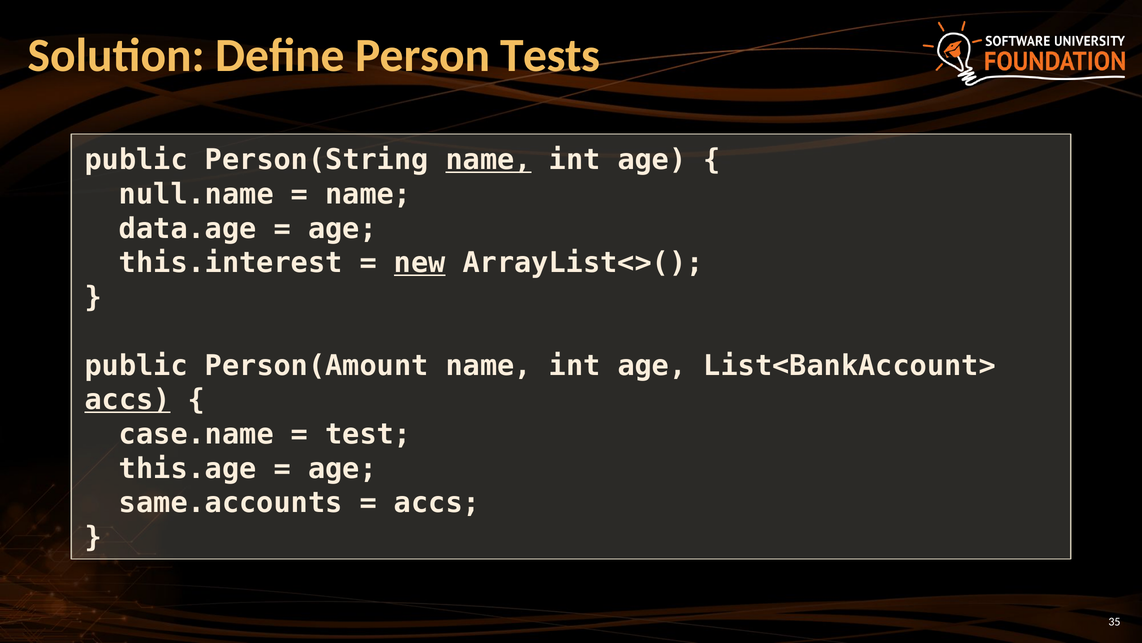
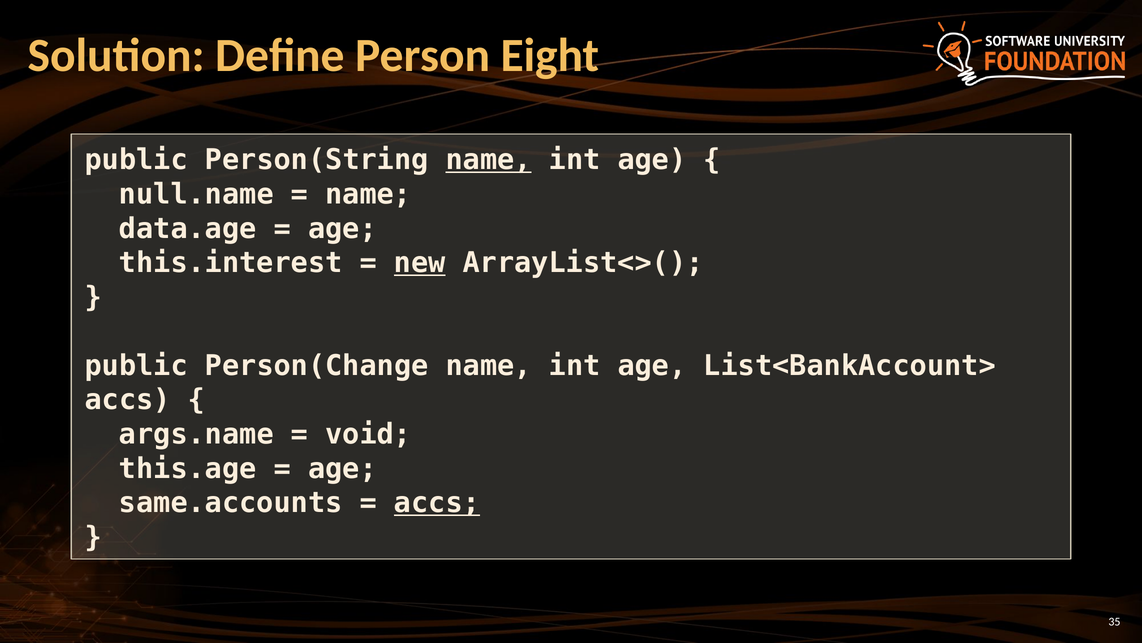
Tests: Tests -> Eight
Person(Amount: Person(Amount -> Person(Change
accs at (128, 400) underline: present -> none
case.name: case.name -> args.name
test: test -> void
accs at (437, 503) underline: none -> present
